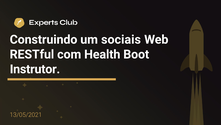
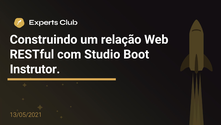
sociais: sociais -> relação
Health: Health -> Studio
